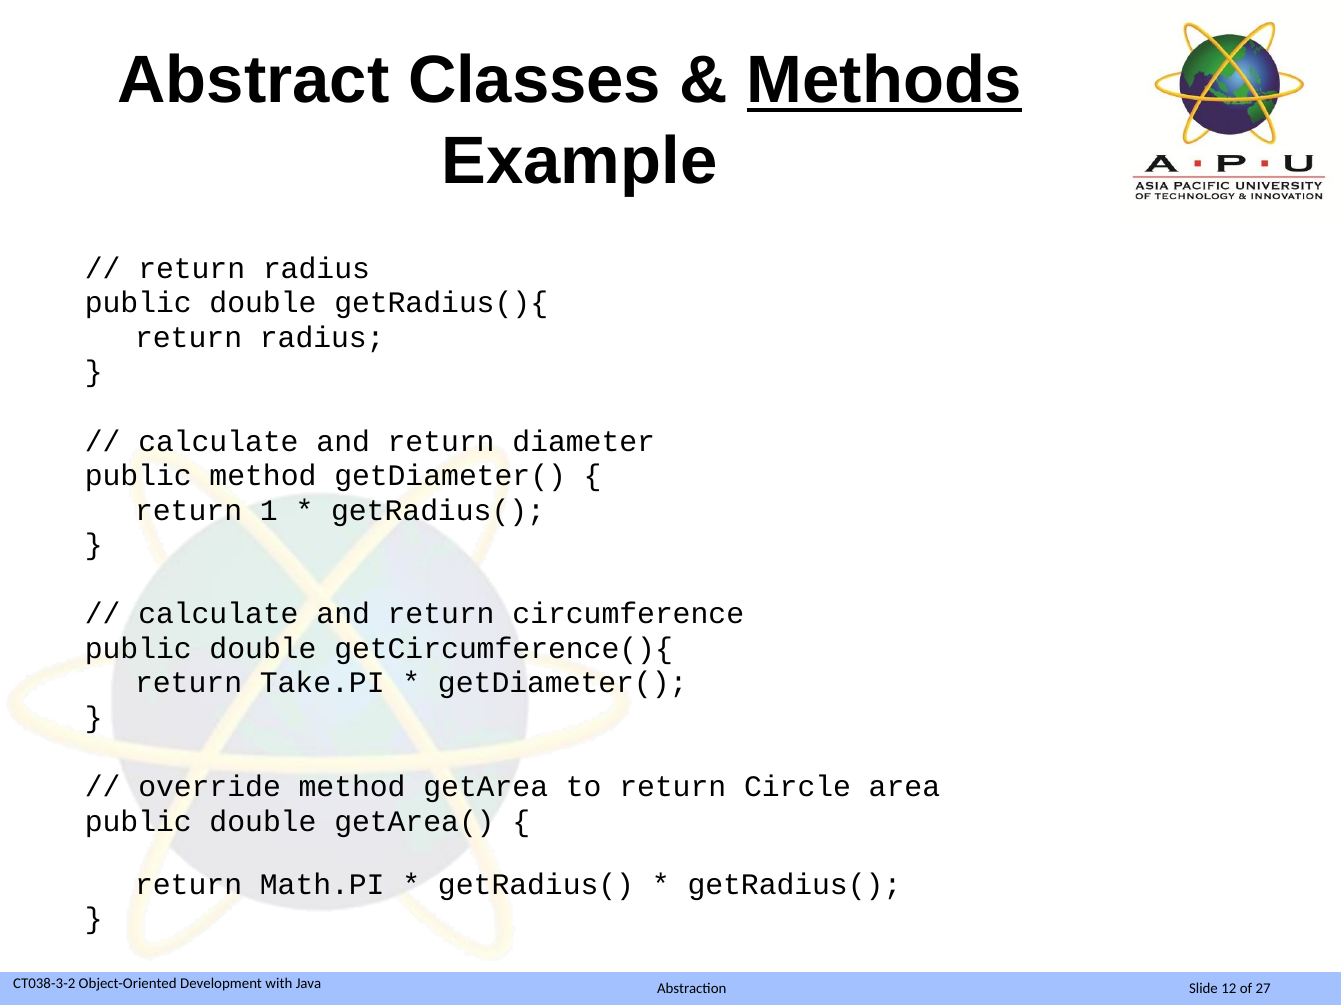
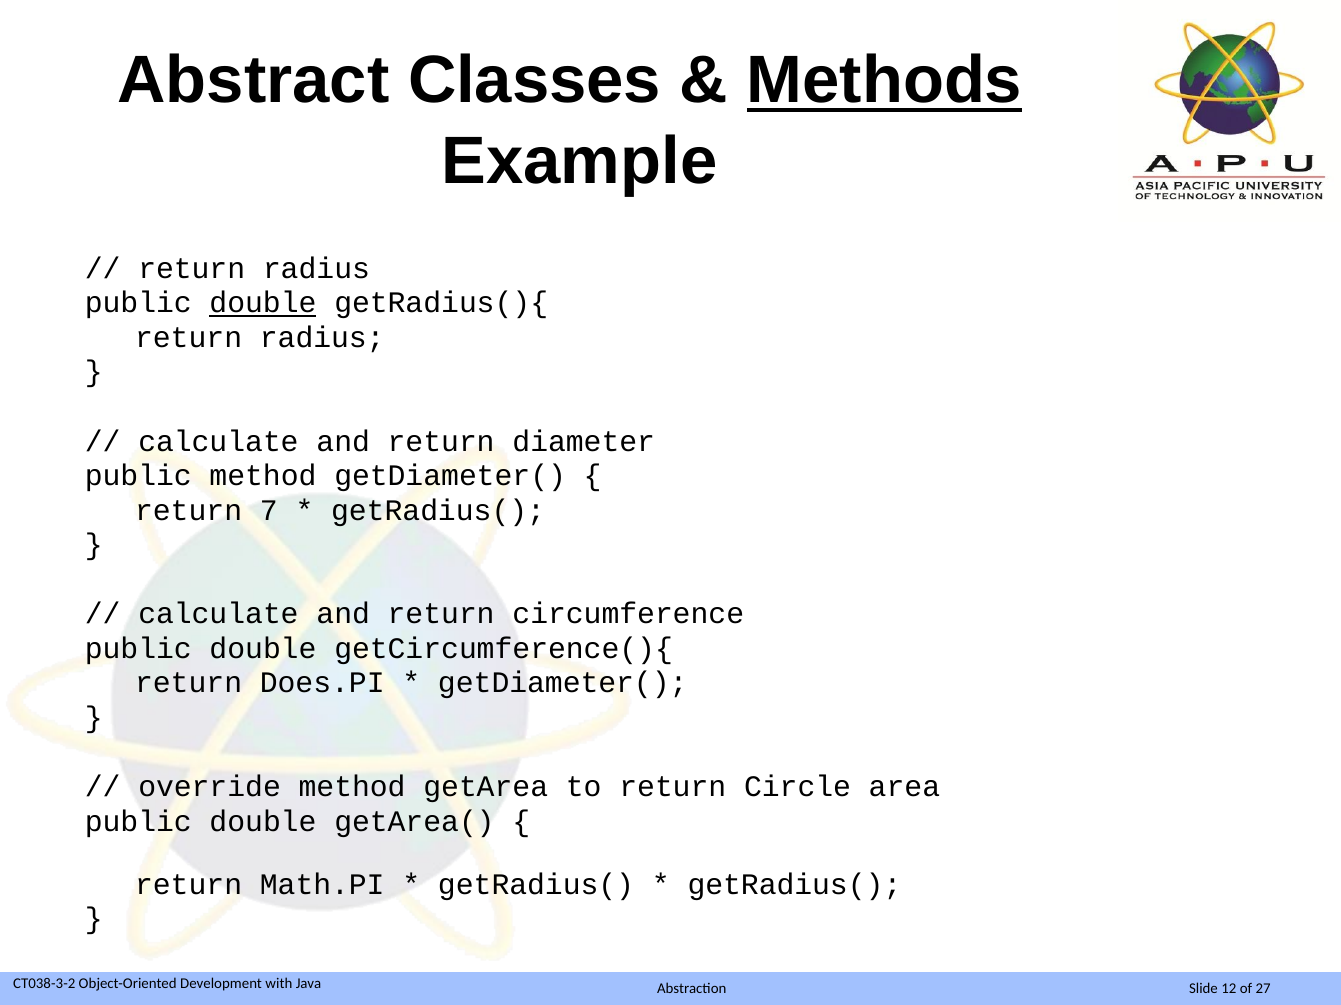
double at (263, 303) underline: none -> present
1: 1 -> 7
Take.PI: Take.PI -> Does.PI
